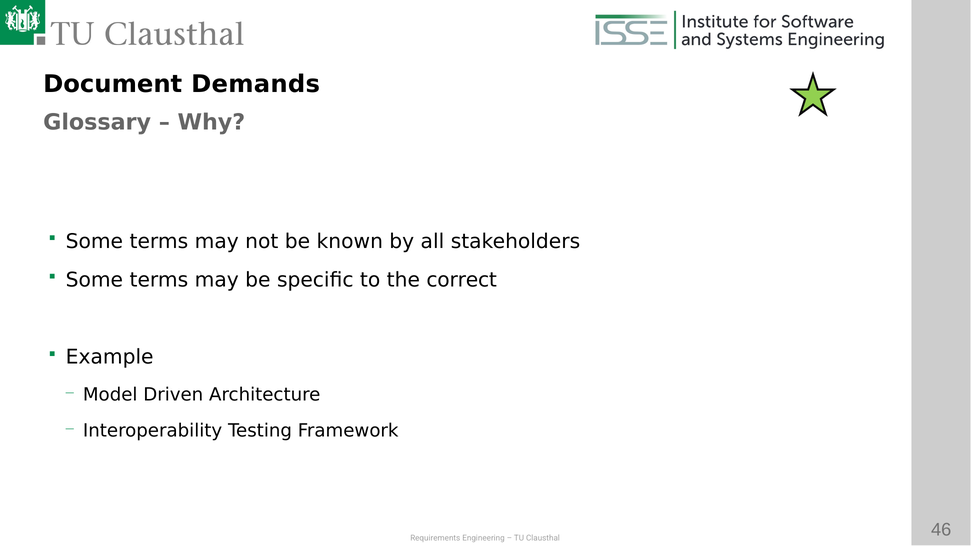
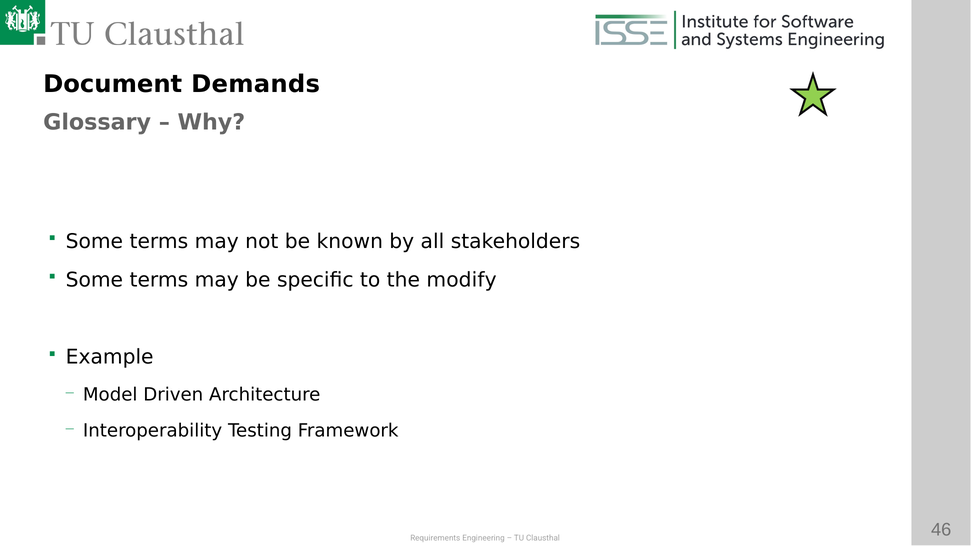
correct: correct -> modify
